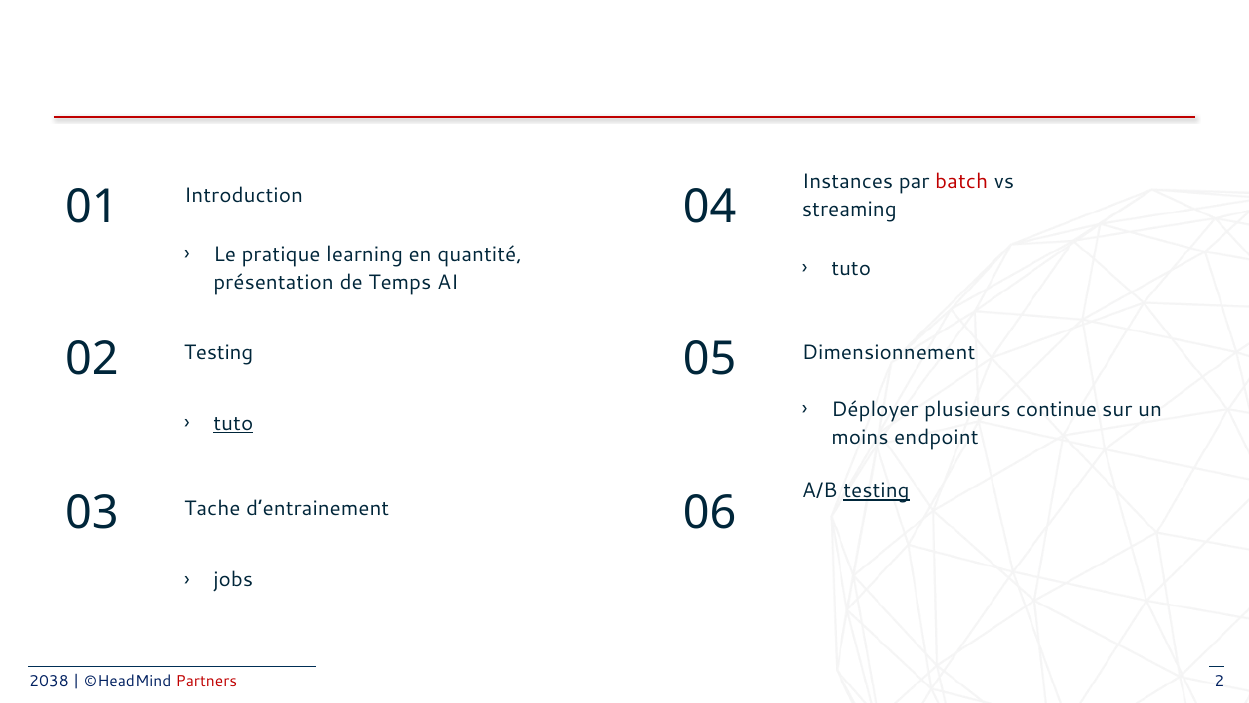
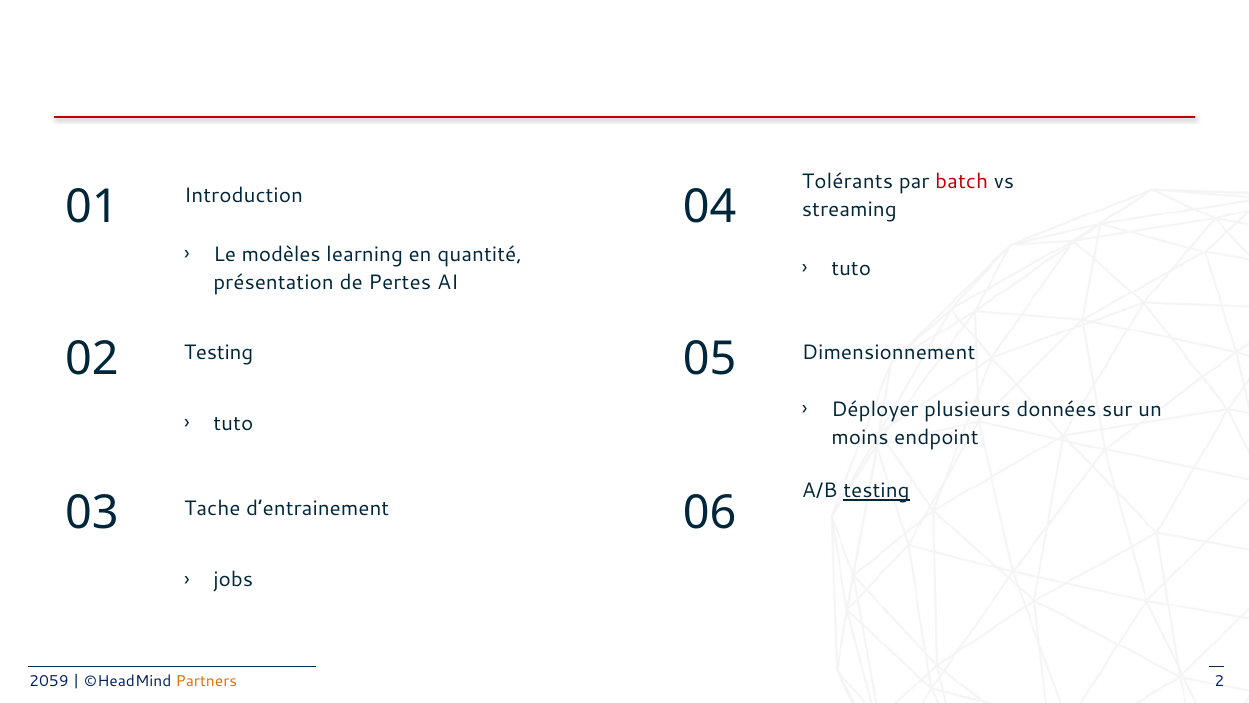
Instances: Instances -> Tolérants
pratique: pratique -> modèles
Temps: Temps -> Pertes
continue: continue -> données
tuto at (233, 423) underline: present -> none
2038: 2038 -> 2059
Partners colour: red -> orange
